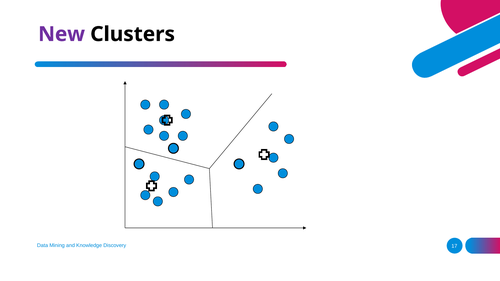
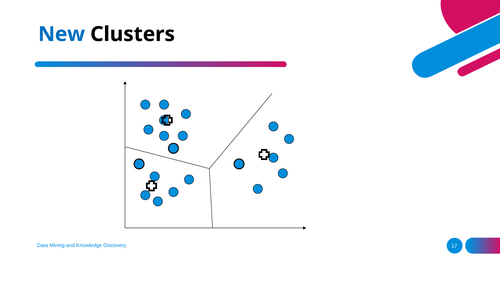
New colour: purple -> blue
